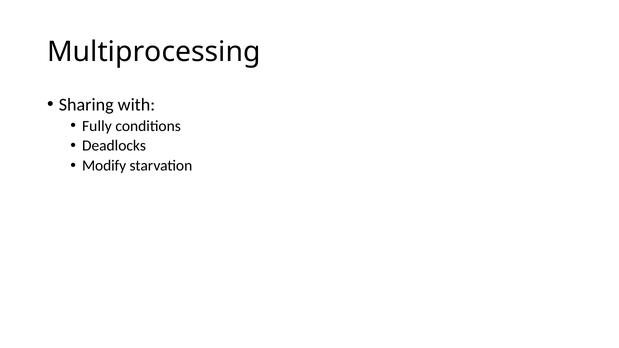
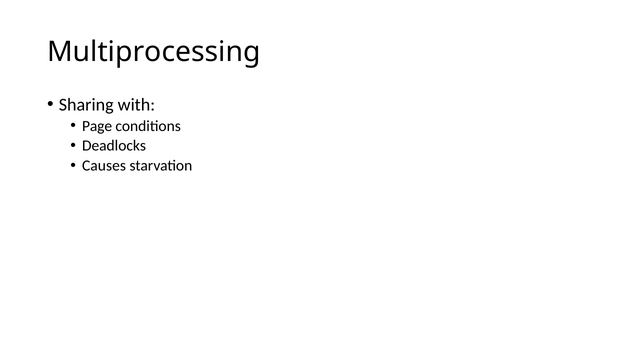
Fully: Fully -> Page
Modify: Modify -> Causes
